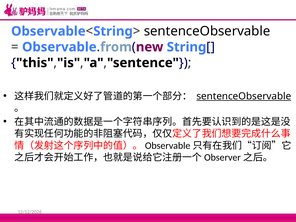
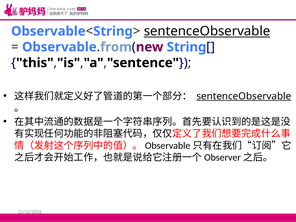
sentenceObservable at (207, 31) underline: none -> present
